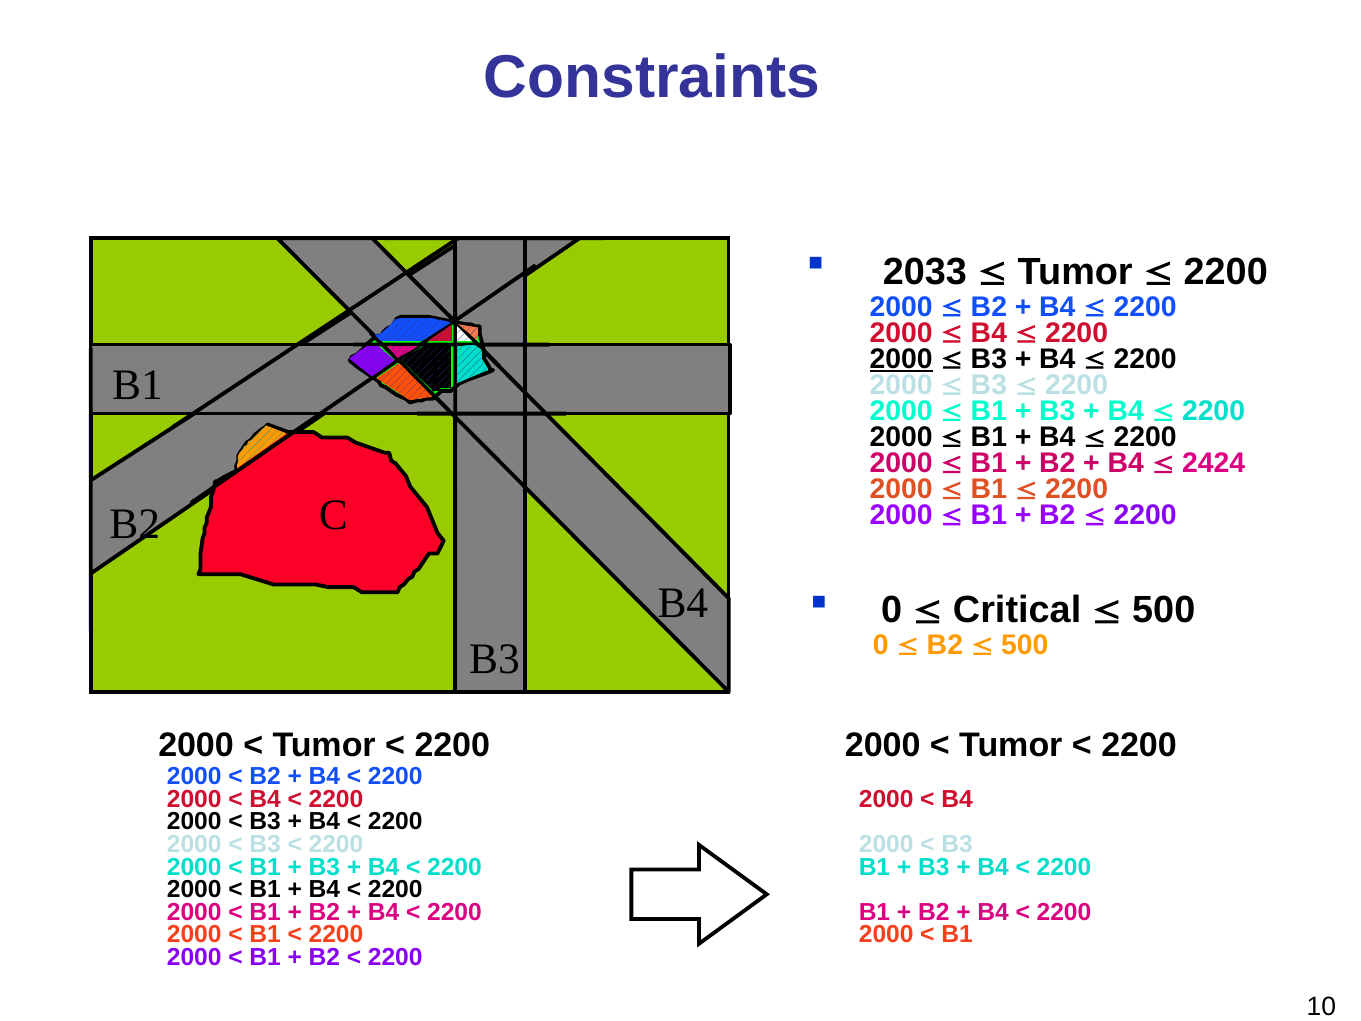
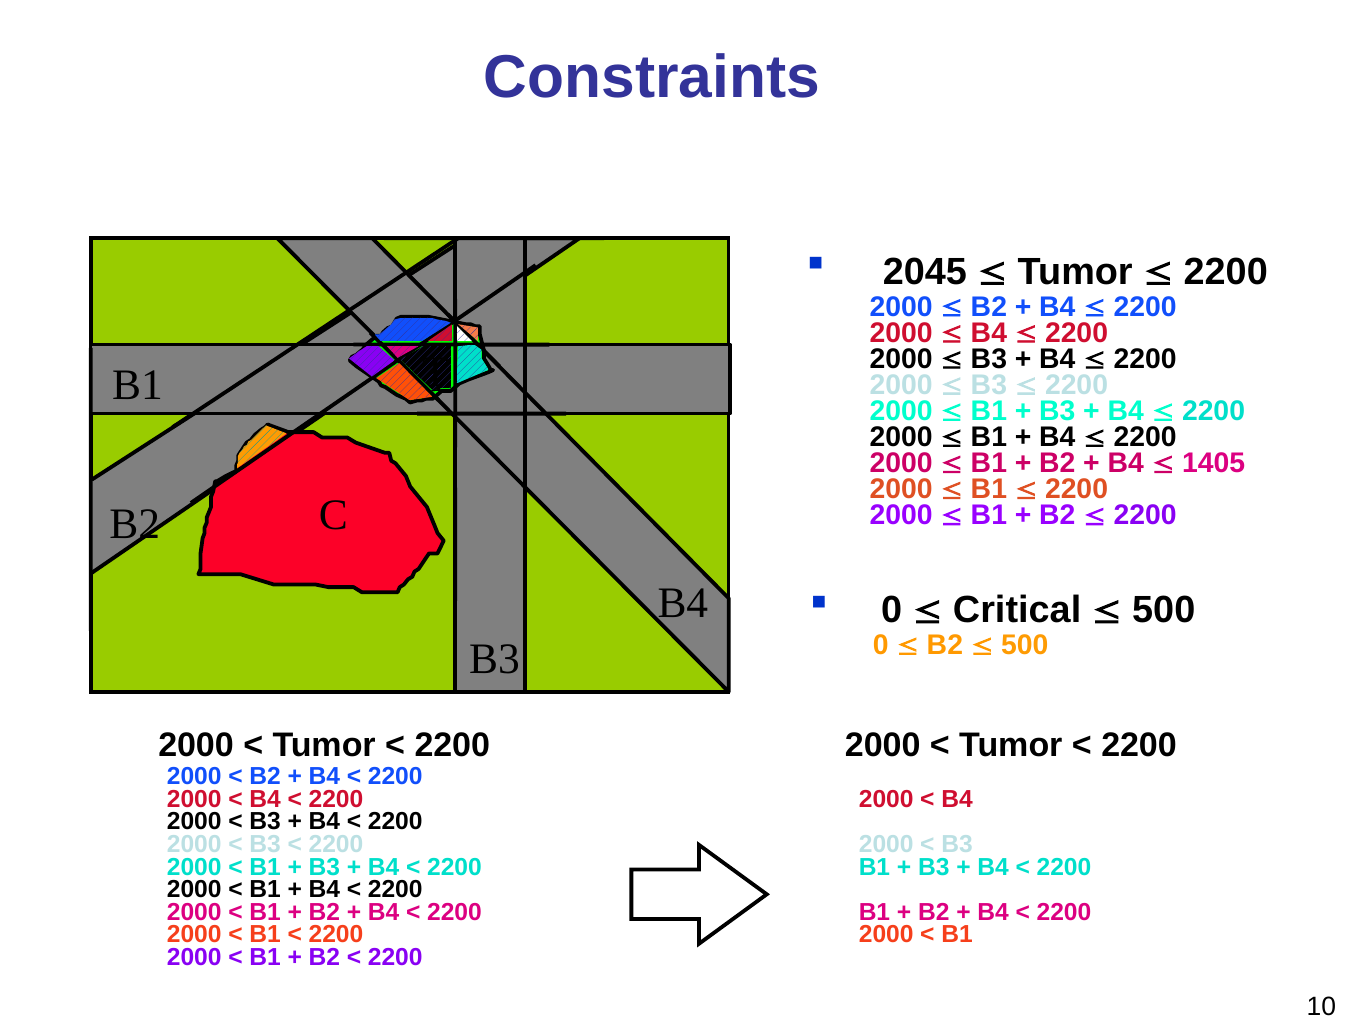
2033: 2033 -> 2045
2000 at (901, 359) underline: present -> none
2424: 2424 -> 1405
